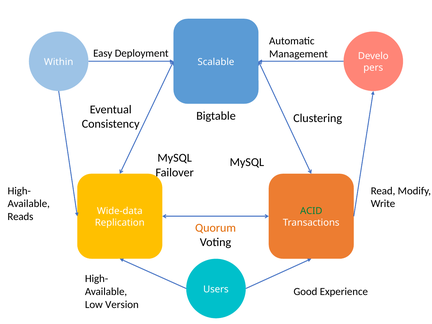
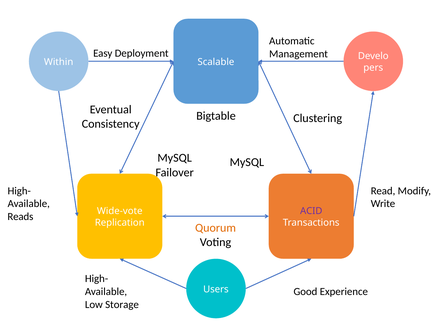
Wide-data: Wide-data -> Wide-vote
ACID colour: green -> purple
Version: Version -> Storage
